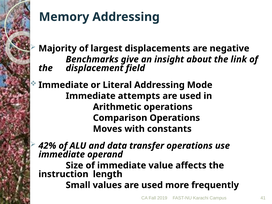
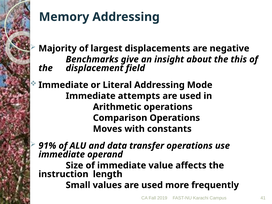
link: link -> this
42%: 42% -> 91%
